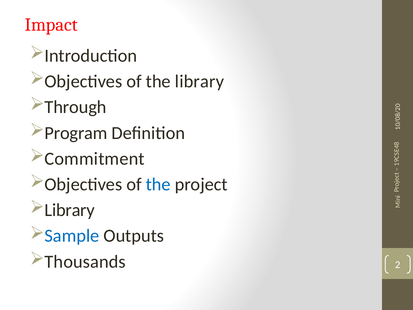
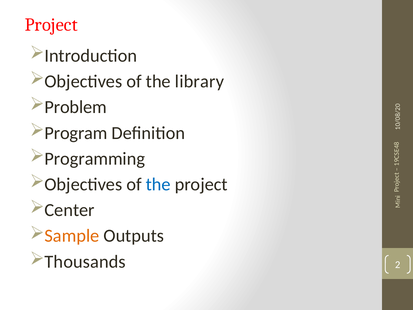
Impact at (51, 25): Impact -> Project
Through: Through -> Problem
Commitment: Commitment -> Programming
Library at (70, 210): Library -> Center
Sample colour: blue -> orange
